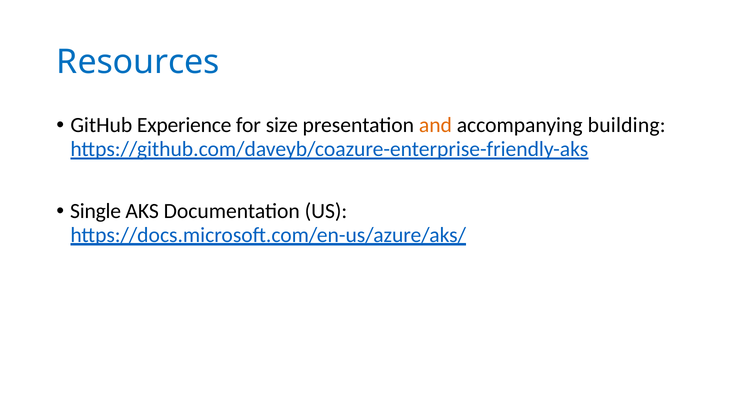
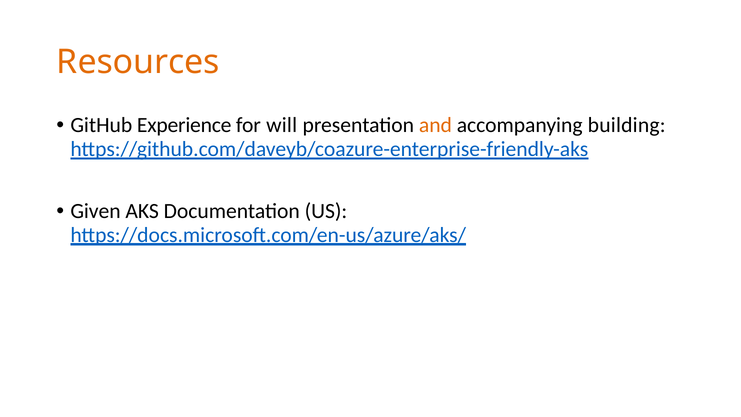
Resources colour: blue -> orange
size: size -> will
Single: Single -> Given
